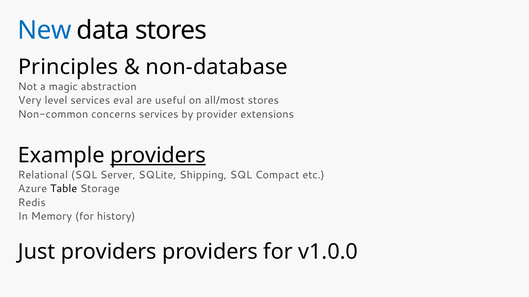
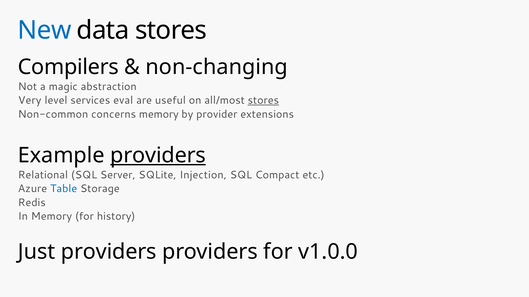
Principles: Principles -> Compilers
non-database: non-database -> non-changing
stores at (263, 101) underline: none -> present
concerns services: services -> memory
Shipping: Shipping -> Injection
Table colour: black -> blue
